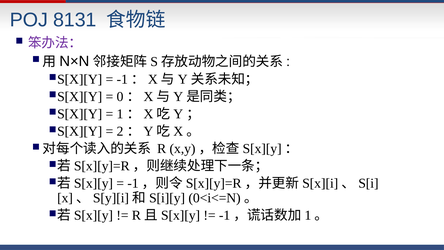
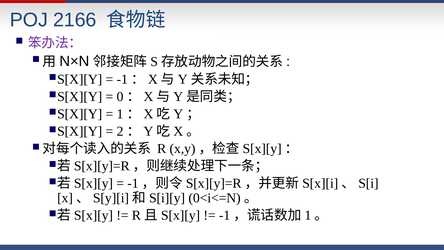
8131: 8131 -> 2166
